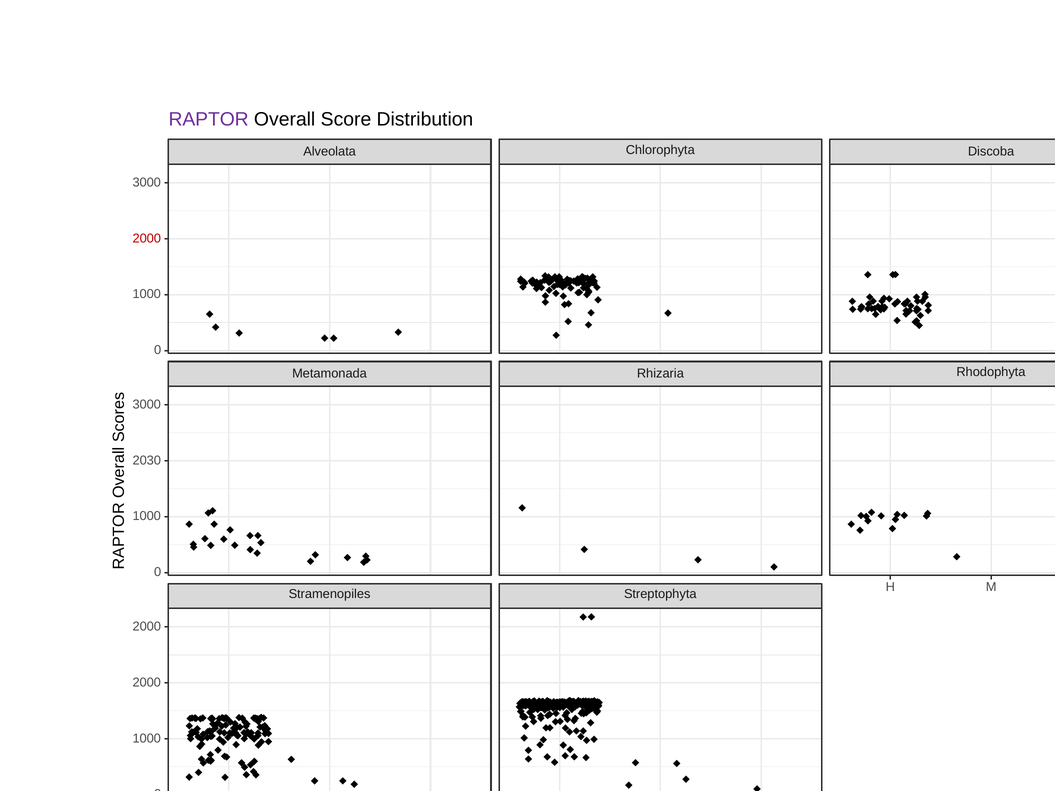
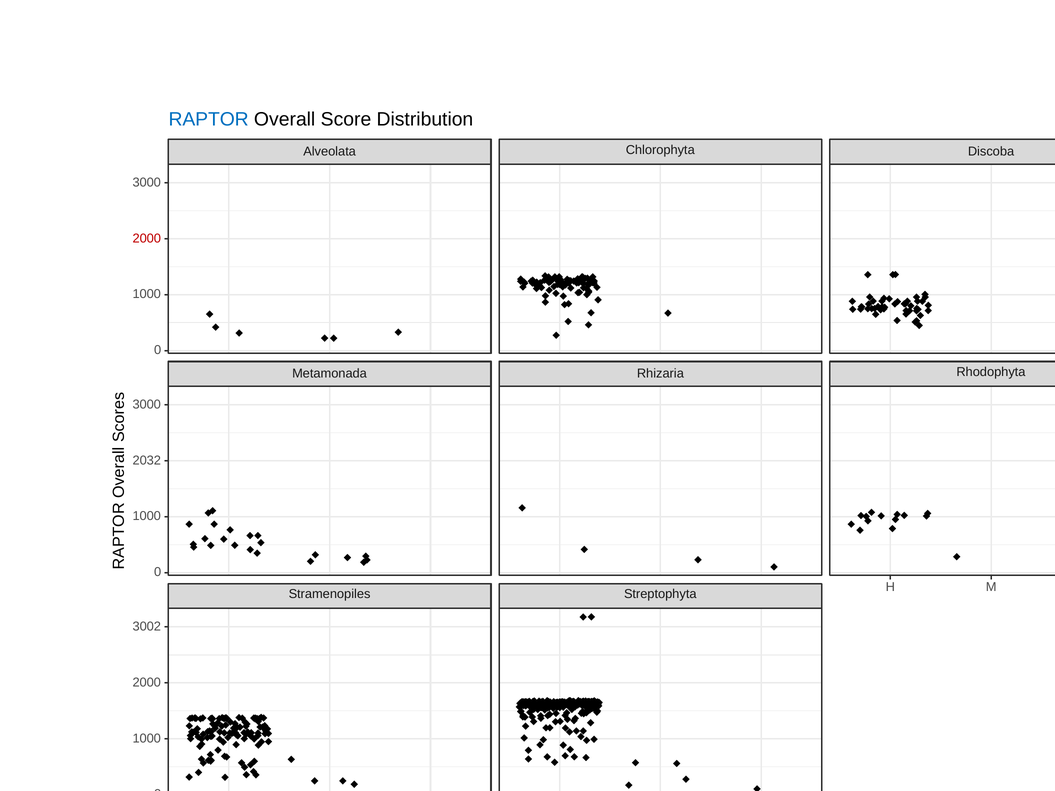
RAPTOR colour: purple -> blue
2030: 2030 -> 2032
2000 at (147, 627): 2000 -> 3002
